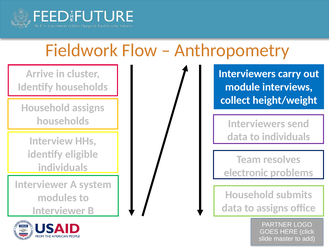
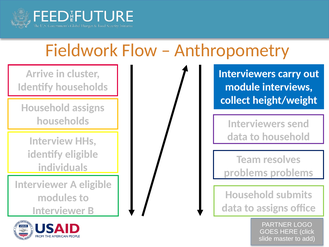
to individuals: individuals -> household
electronic at (246, 172): electronic -> problems
A system: system -> eligible
